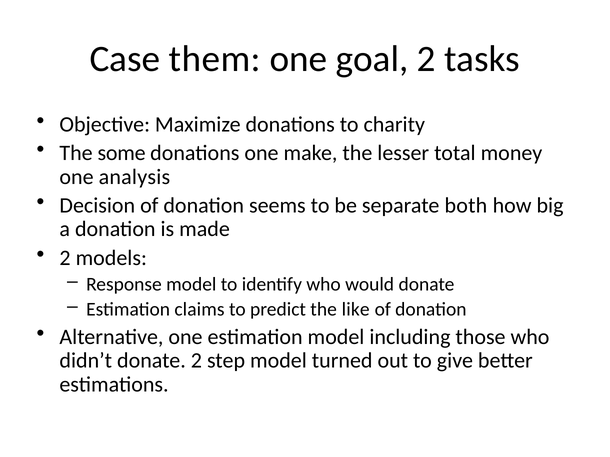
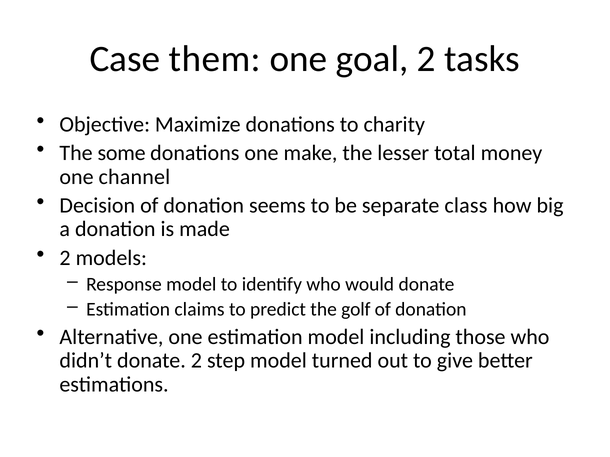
analysis: analysis -> channel
both: both -> class
like: like -> golf
